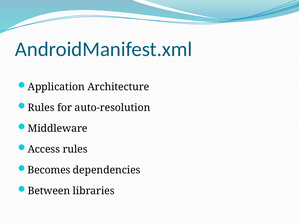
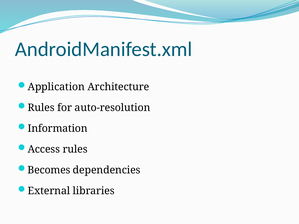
Middleware: Middleware -> Information
Between: Between -> External
